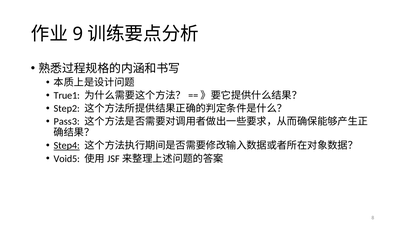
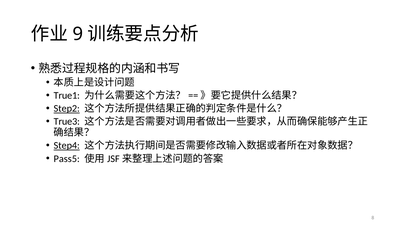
Step2 underline: none -> present
Pass3: Pass3 -> True3
Void5: Void5 -> Pass5
